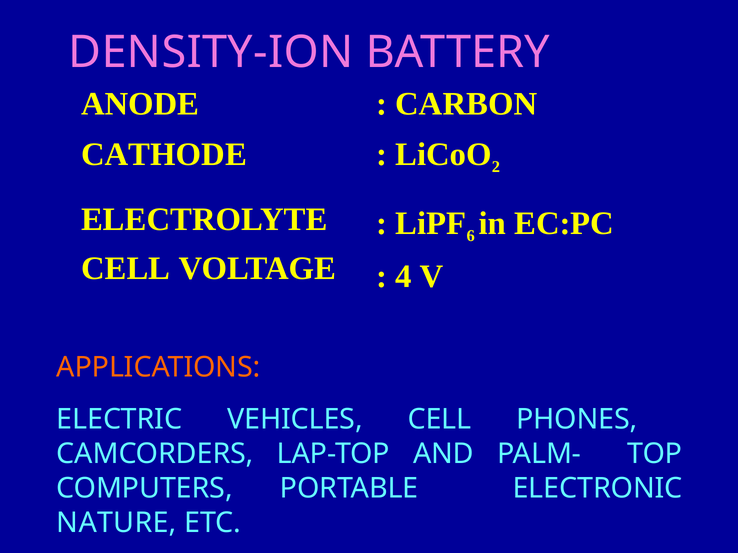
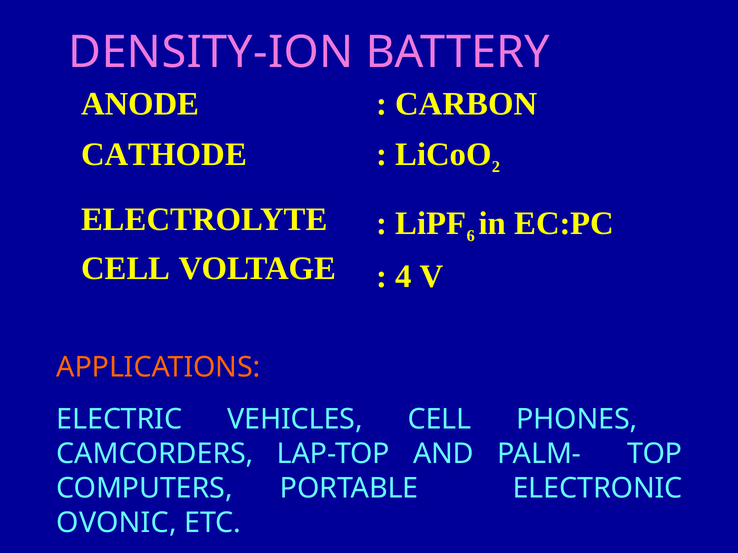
NATURE: NATURE -> OVONIC
